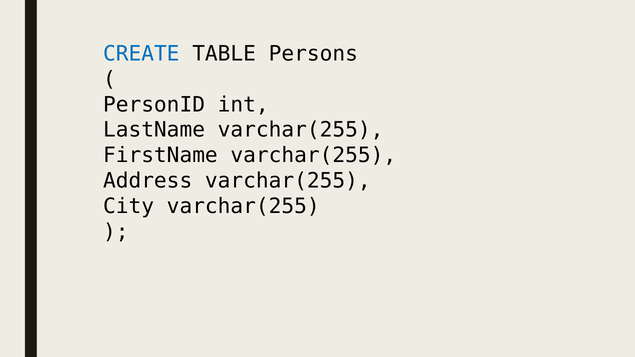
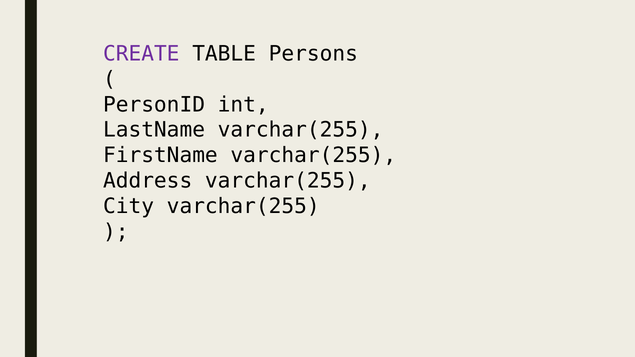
CREATE colour: blue -> purple
